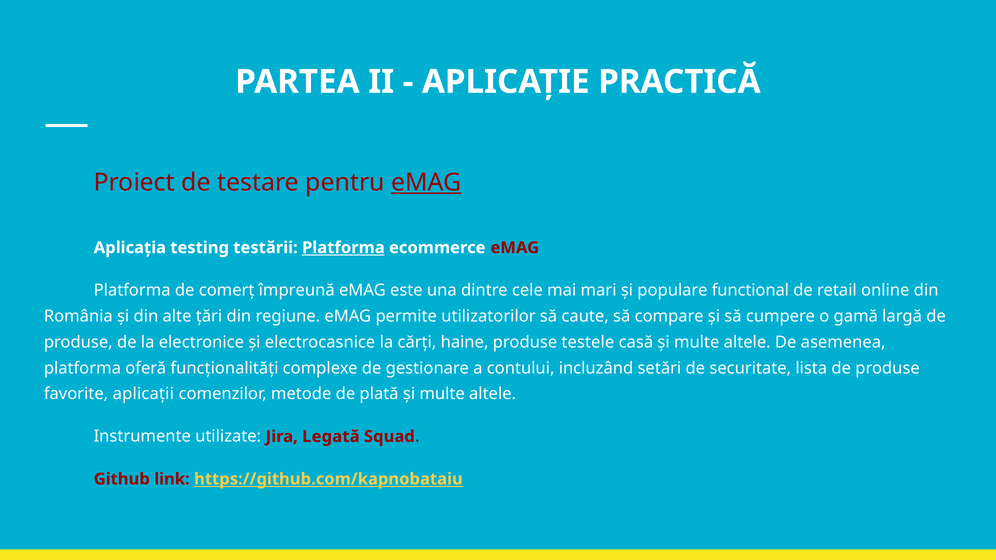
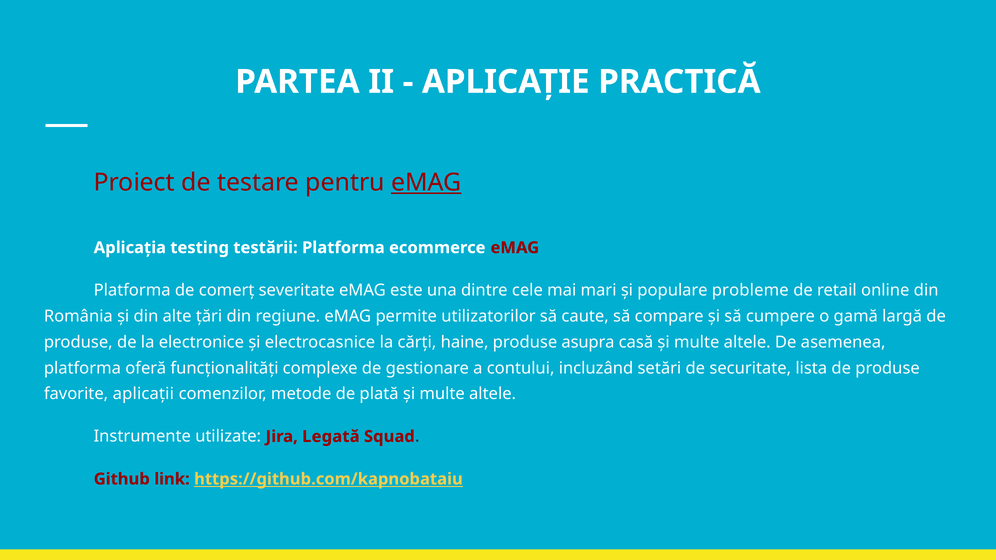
Platforma at (343, 248) underline: present -> none
împreună: împreună -> severitate
functional: functional -> probleme
testele: testele -> asupra
